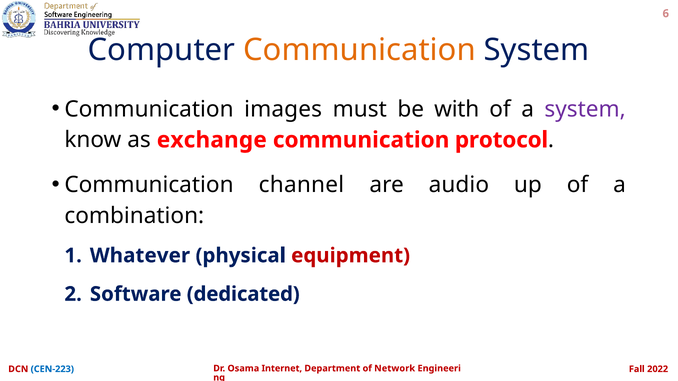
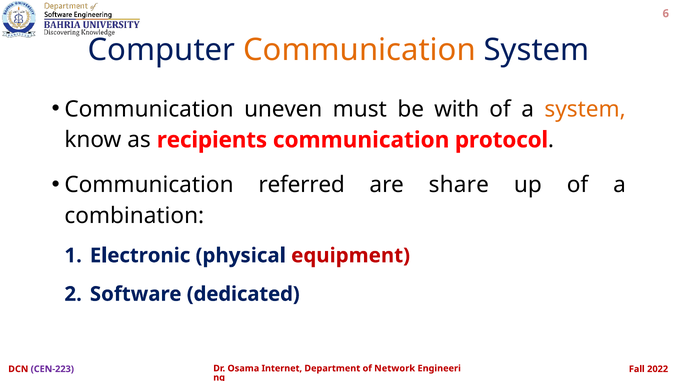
images: images -> uneven
system at (585, 109) colour: purple -> orange
exchange: exchange -> recipients
channel: channel -> referred
audio: audio -> share
Whatever: Whatever -> Electronic
CEN-223 colour: blue -> purple
